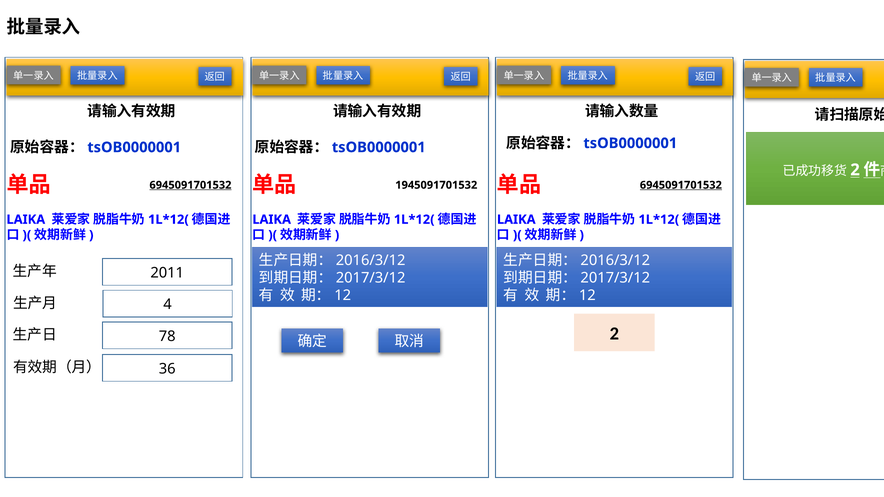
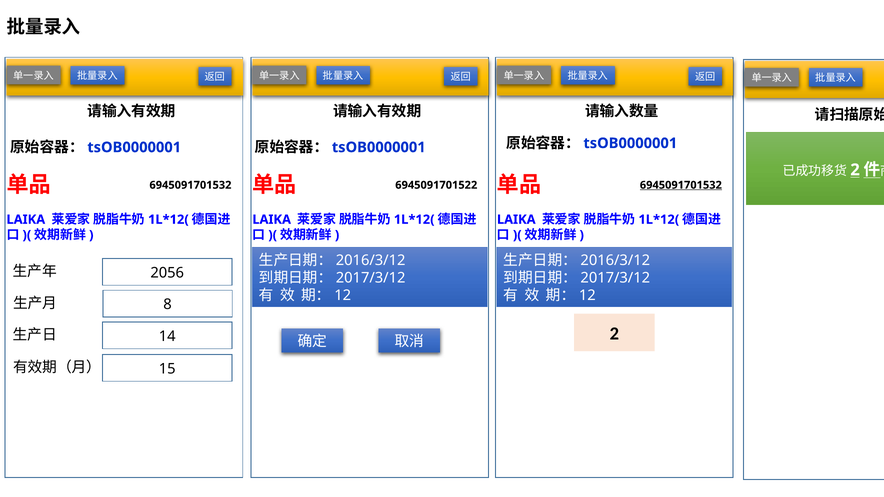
6945091701532 at (190, 185) underline: present -> none
1945091701532: 1945091701532 -> 6945091701522
2011: 2011 -> 2056
4: 4 -> 8
78: 78 -> 14
36: 36 -> 15
